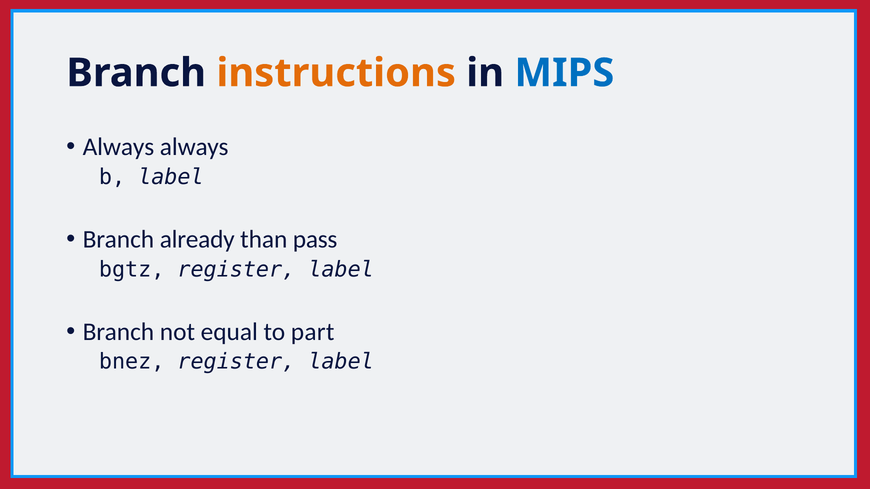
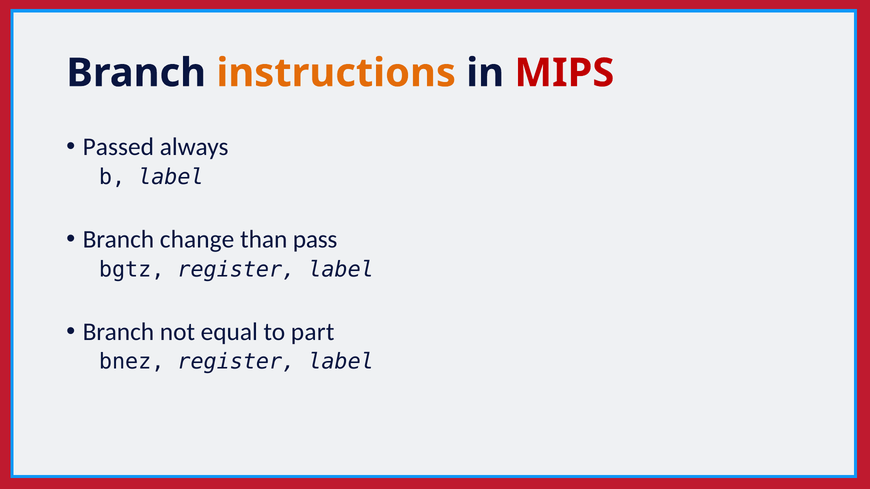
MIPS colour: blue -> red
Always at (118, 147): Always -> Passed
already: already -> change
